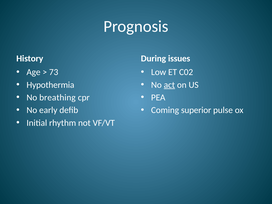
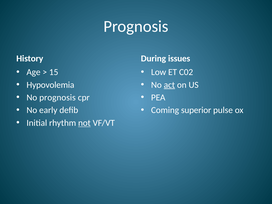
73: 73 -> 15
Hypothermia: Hypothermia -> Hypovolemia
No breathing: breathing -> prognosis
not underline: none -> present
